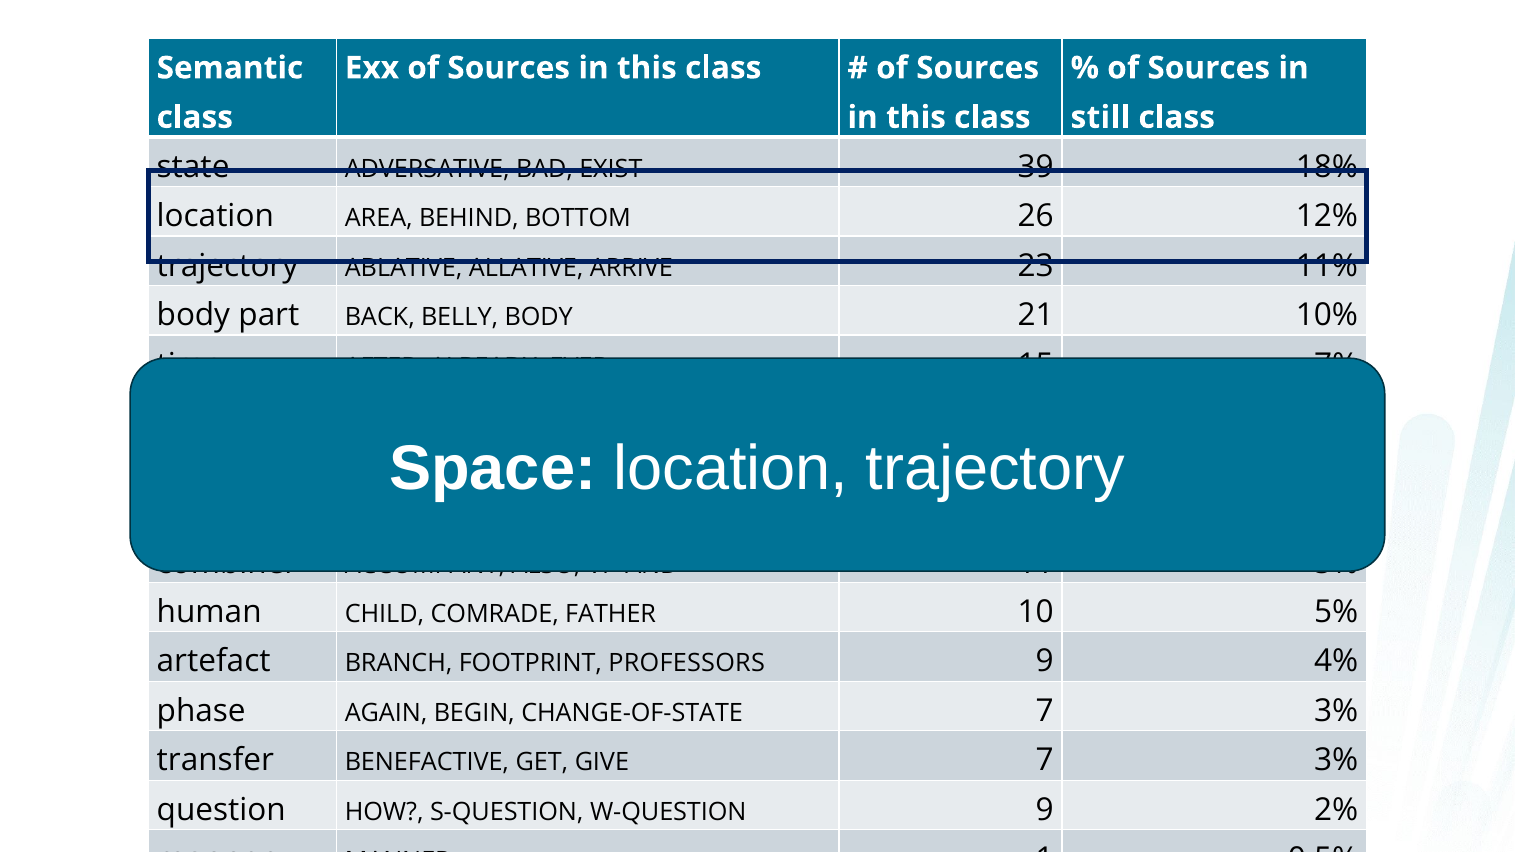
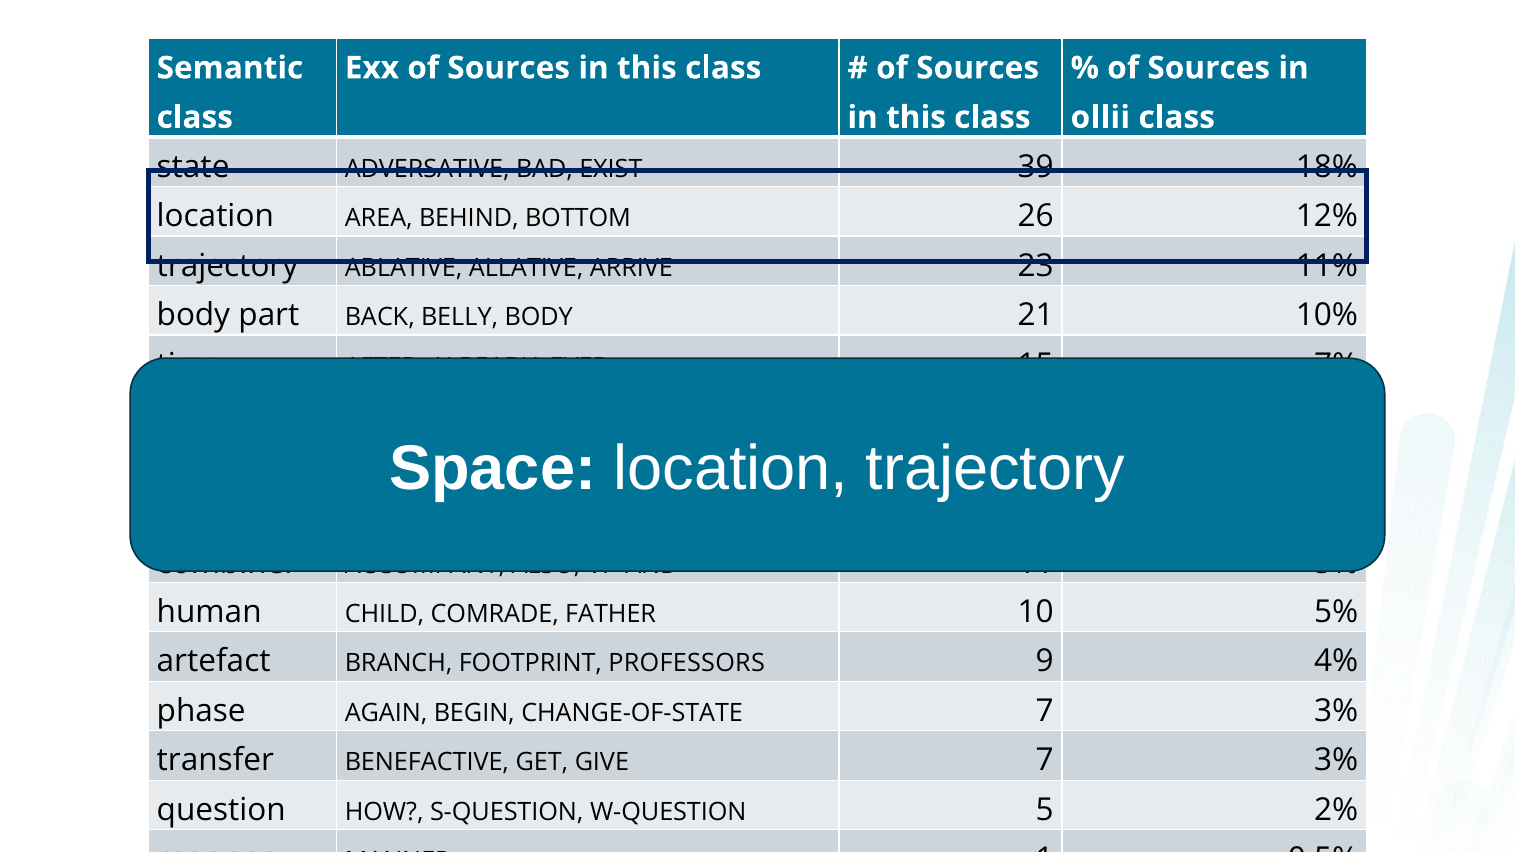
still: still -> ollii
W-QUESTION 9: 9 -> 5
